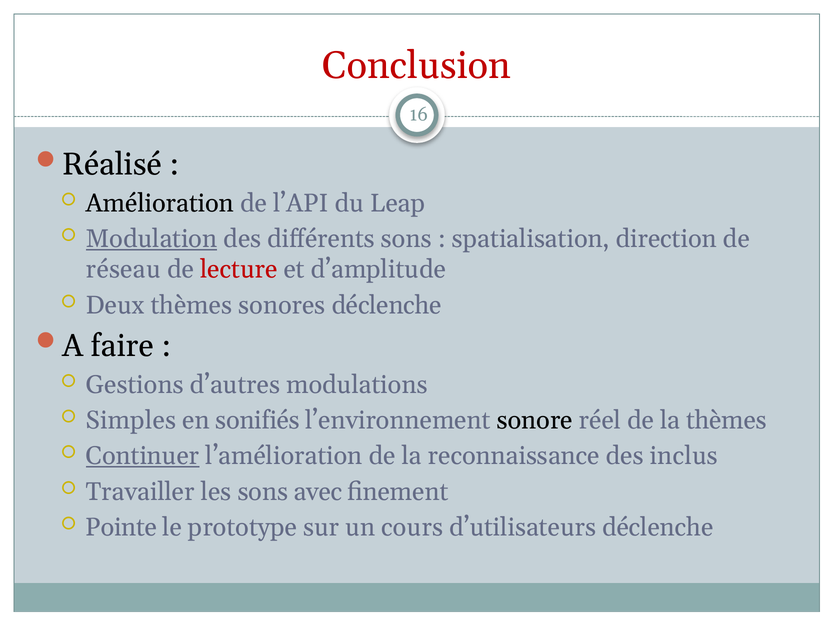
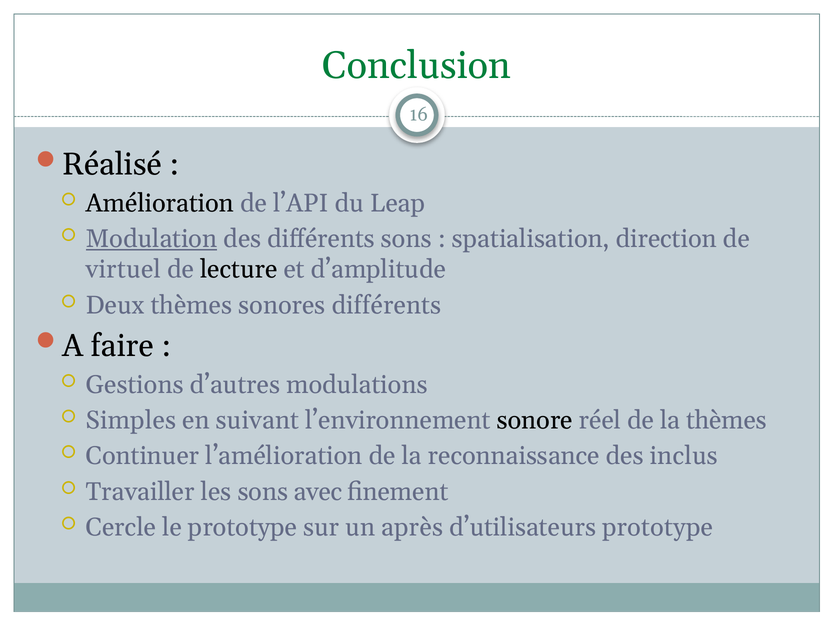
Conclusion colour: red -> green
réseau: réseau -> virtuel
lecture colour: red -> black
sonores déclenche: déclenche -> différents
sonifiés: sonifiés -> suivant
Continuer underline: present -> none
Pointe: Pointe -> Cercle
cours: cours -> après
d’utilisateurs déclenche: déclenche -> prototype
